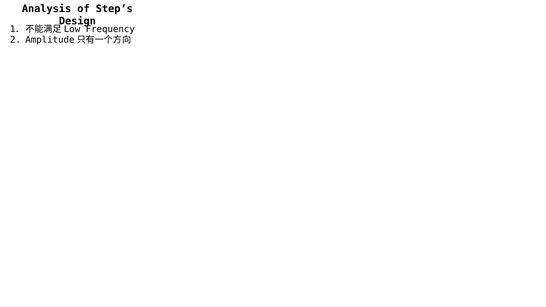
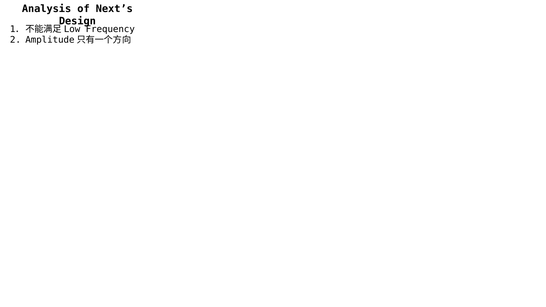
Step’s: Step’s -> Next’s
